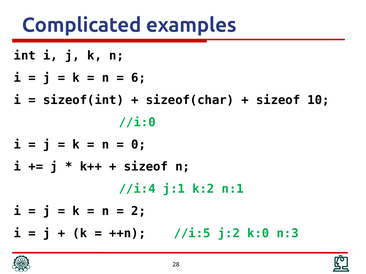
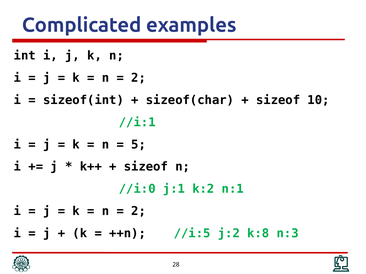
6 at (139, 78): 6 -> 2
//i:0: //i:0 -> //i:1
0: 0 -> 5
//i:4: //i:4 -> //i:0
k:0: k:0 -> k:8
